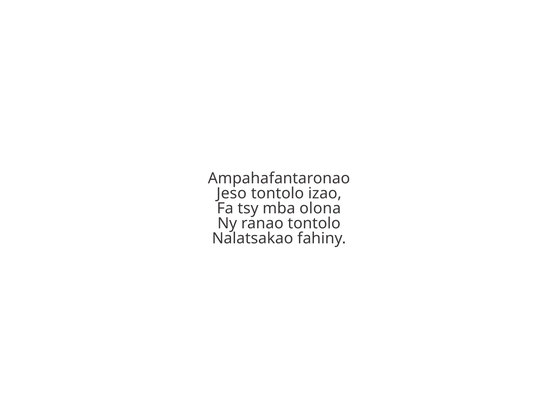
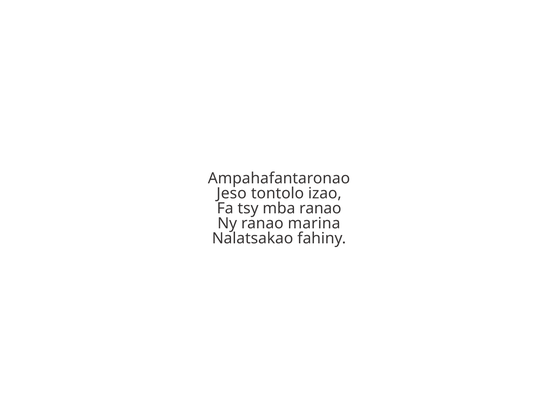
mba olona: olona -> ranao
ranao tontolo: tontolo -> marina
